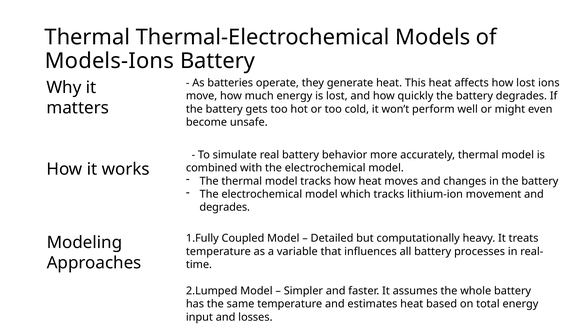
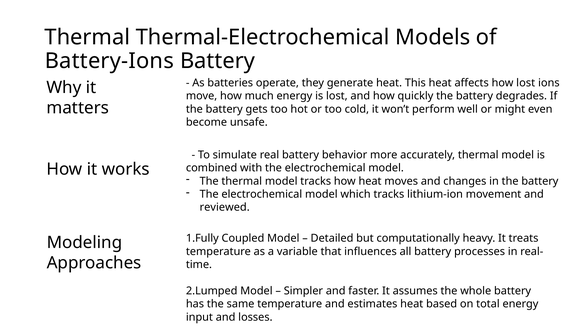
Models-Ions: Models-Ions -> Battery-Ions
degrades at (225, 208): degrades -> reviewed
